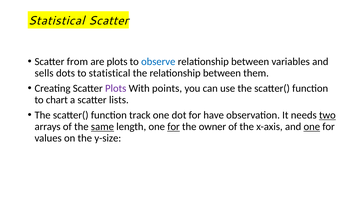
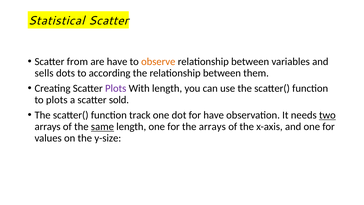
are plots: plots -> have
observe colour: blue -> orange
to statistical: statistical -> according
With points: points -> length
to chart: chart -> plots
lists: lists -> sold
for at (174, 126) underline: present -> none
the owner: owner -> arrays
one at (312, 126) underline: present -> none
